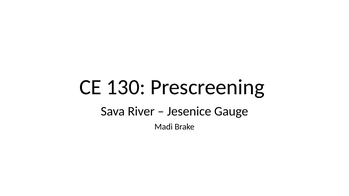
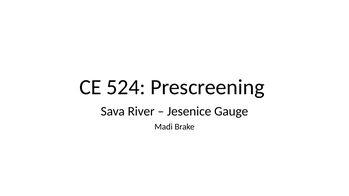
130: 130 -> 524
